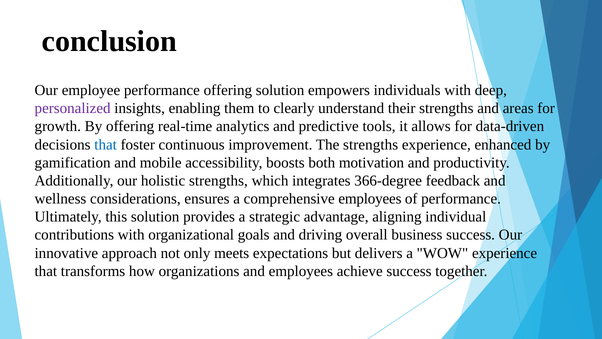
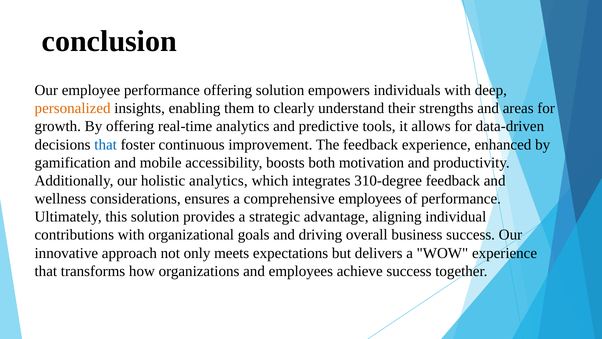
personalized colour: purple -> orange
The strengths: strengths -> feedback
holistic strengths: strengths -> analytics
366-degree: 366-degree -> 310-degree
